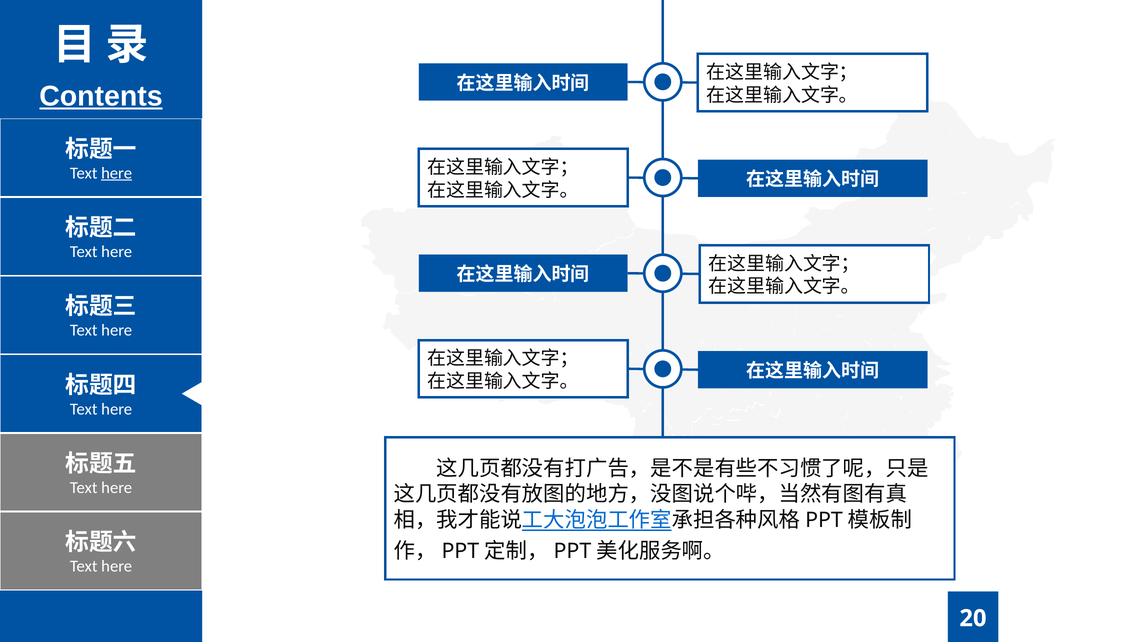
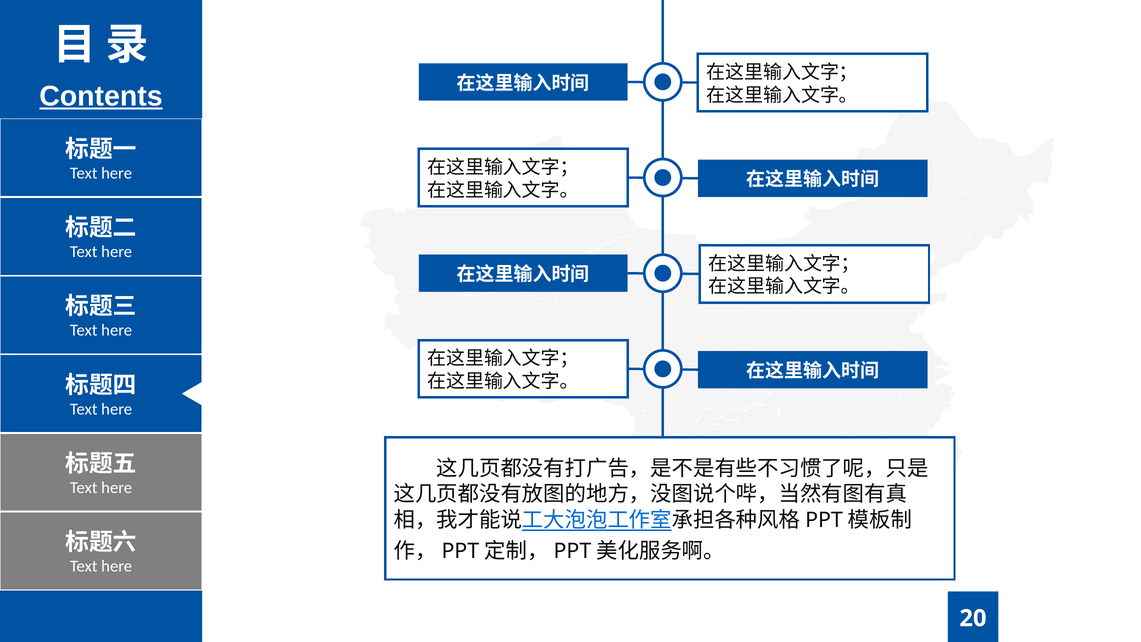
here at (117, 173) underline: present -> none
